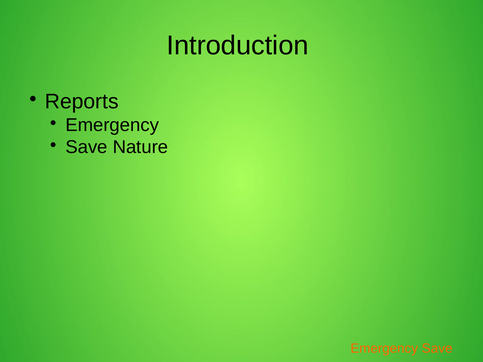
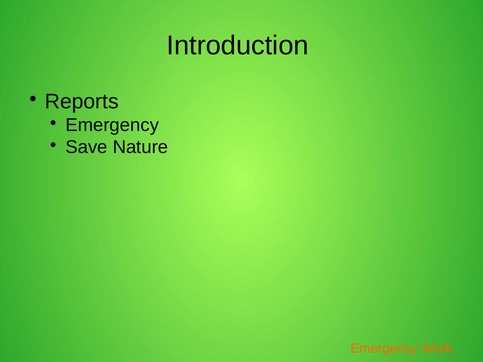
Emergency Save: Save -> Work
